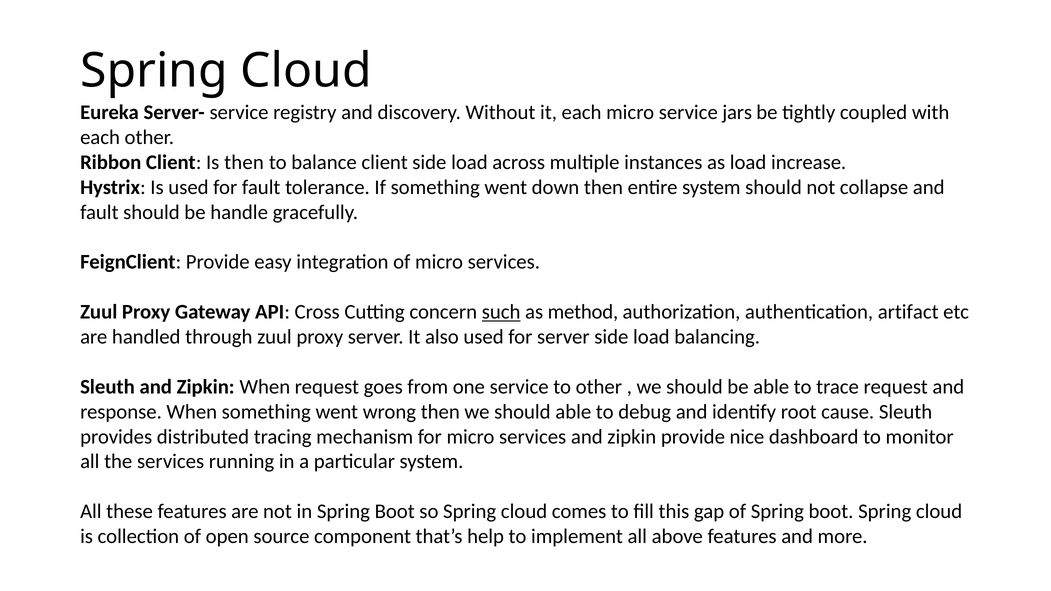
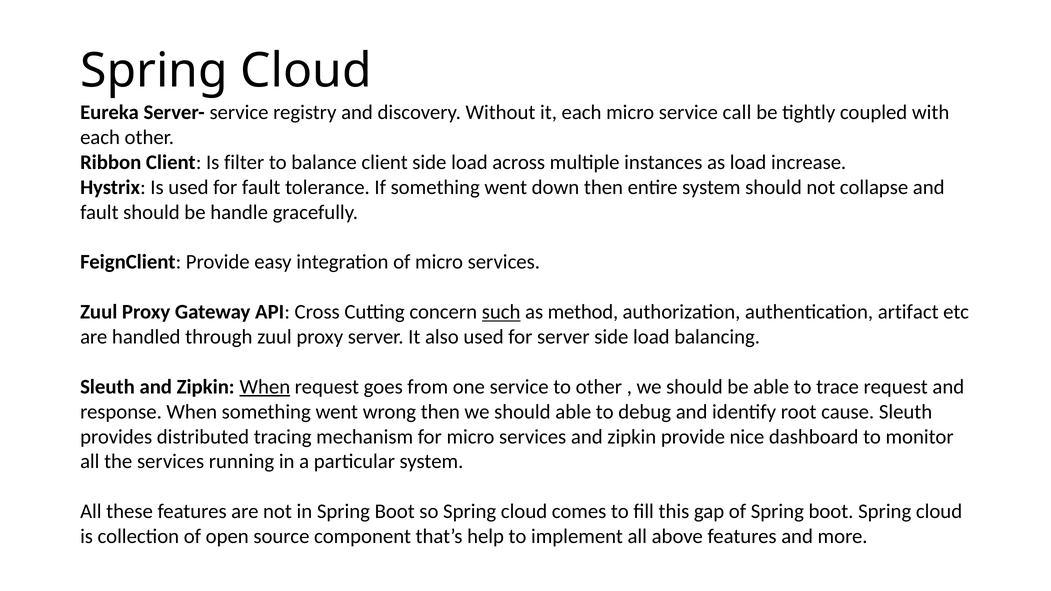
jars: jars -> call
Is then: then -> filter
When at (265, 387) underline: none -> present
